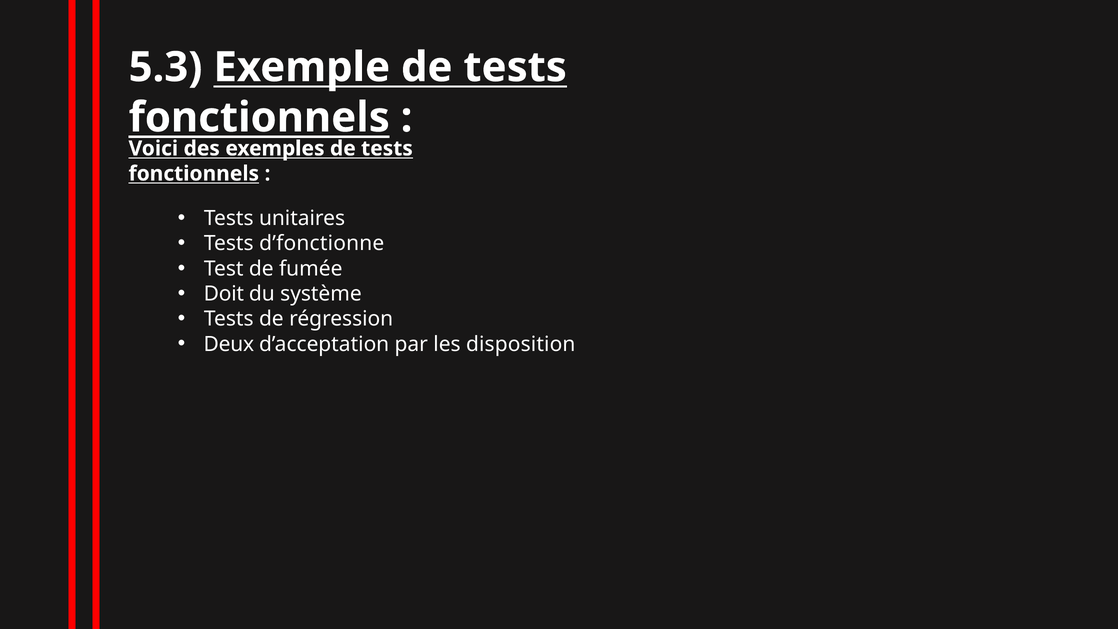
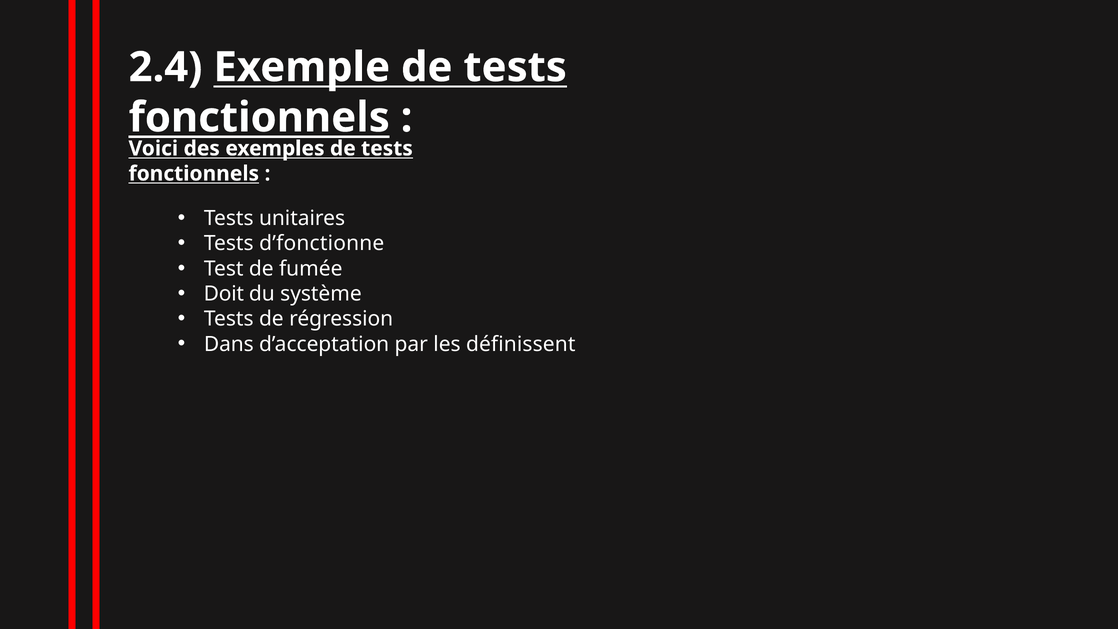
5.3: 5.3 -> 2.4
Deux: Deux -> Dans
disposition: disposition -> définissent
